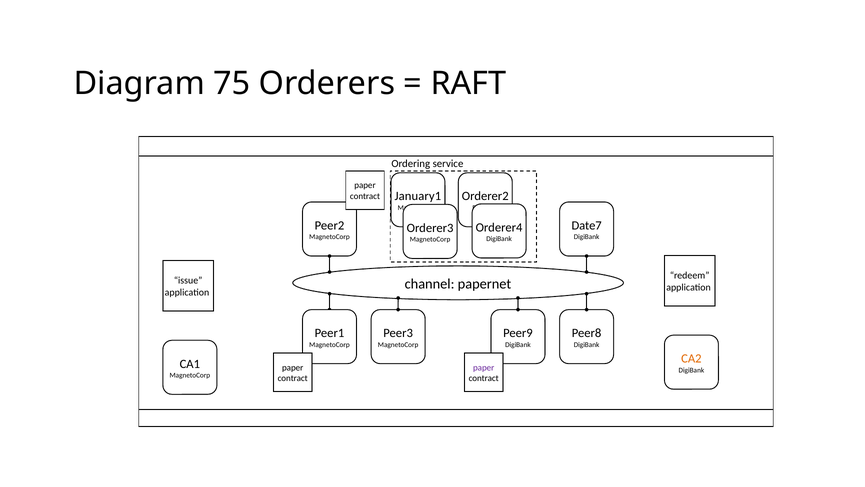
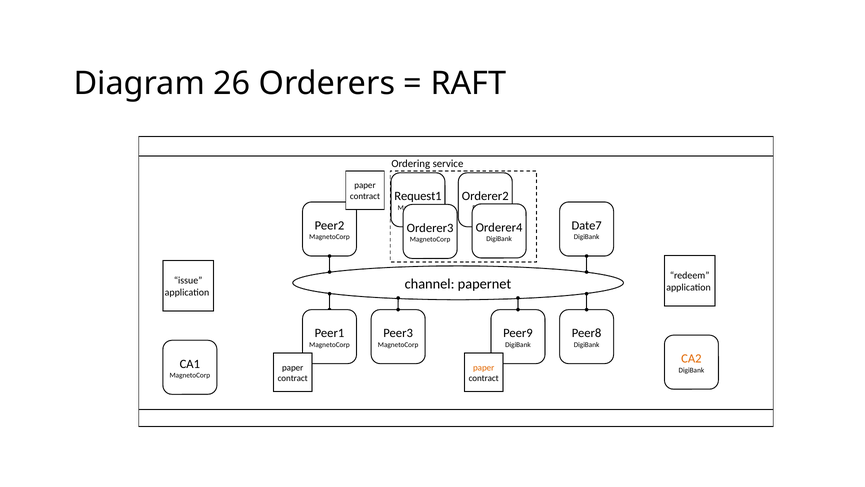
75: 75 -> 26
January1: January1 -> Request1
paper at (484, 367) colour: purple -> orange
